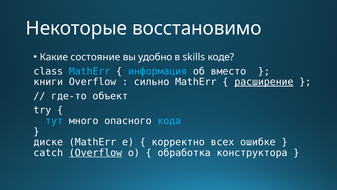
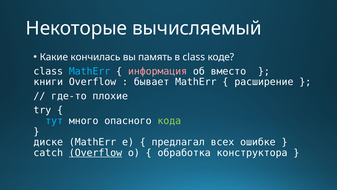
восстановимо: восстановимо -> вычисляемый
состояние: состояние -> кончилась
удобно: удобно -> память
в skills: skills -> class
информация colour: light blue -> pink
сильно: сильно -> бывает
расширение underline: present -> none
объект: объект -> плохие
кода colour: light blue -> light green
корректно: корректно -> предлагал
